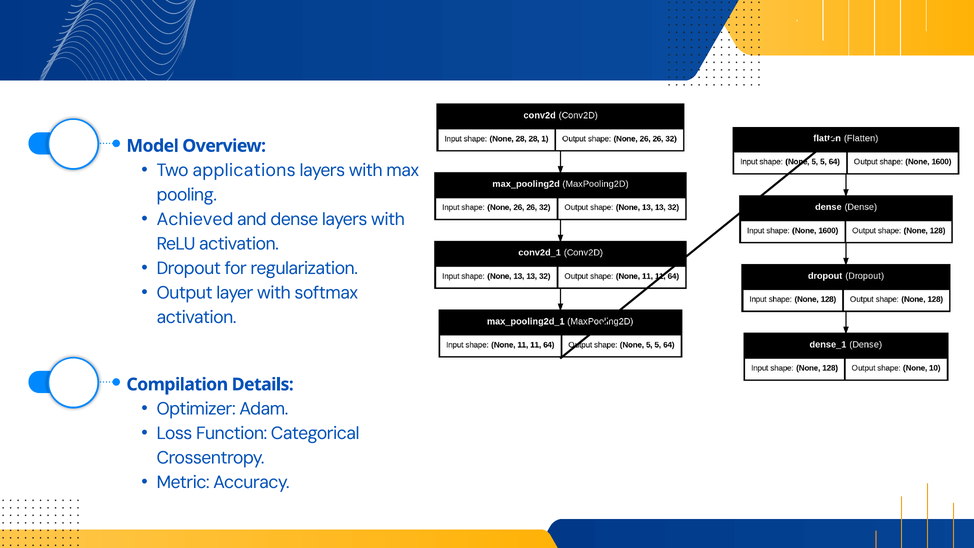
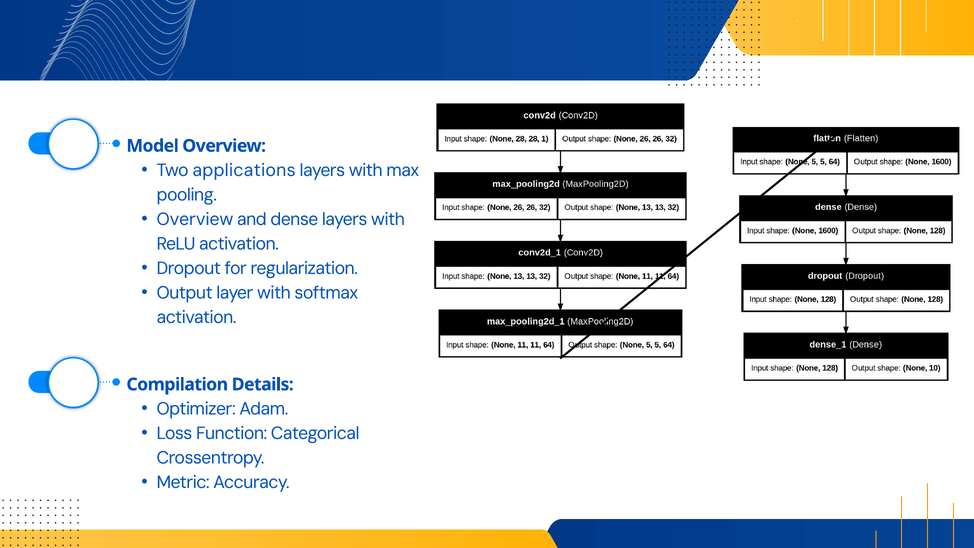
Achieved at (195, 219): Achieved -> Overview
